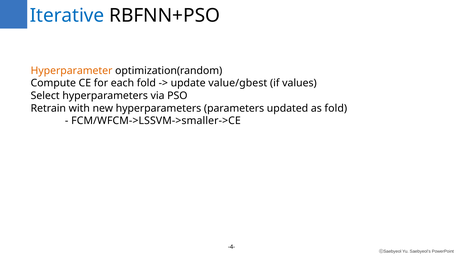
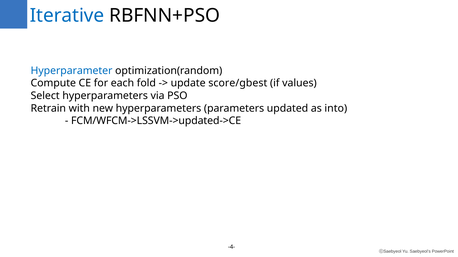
Hyperparameter colour: orange -> blue
value/gbest: value/gbest -> score/gbest
as fold: fold -> into
FCM/WFCM->LSSVM->smaller->CE: FCM/WFCM->LSSVM->smaller->CE -> FCM/WFCM->LSSVM->updated->CE
